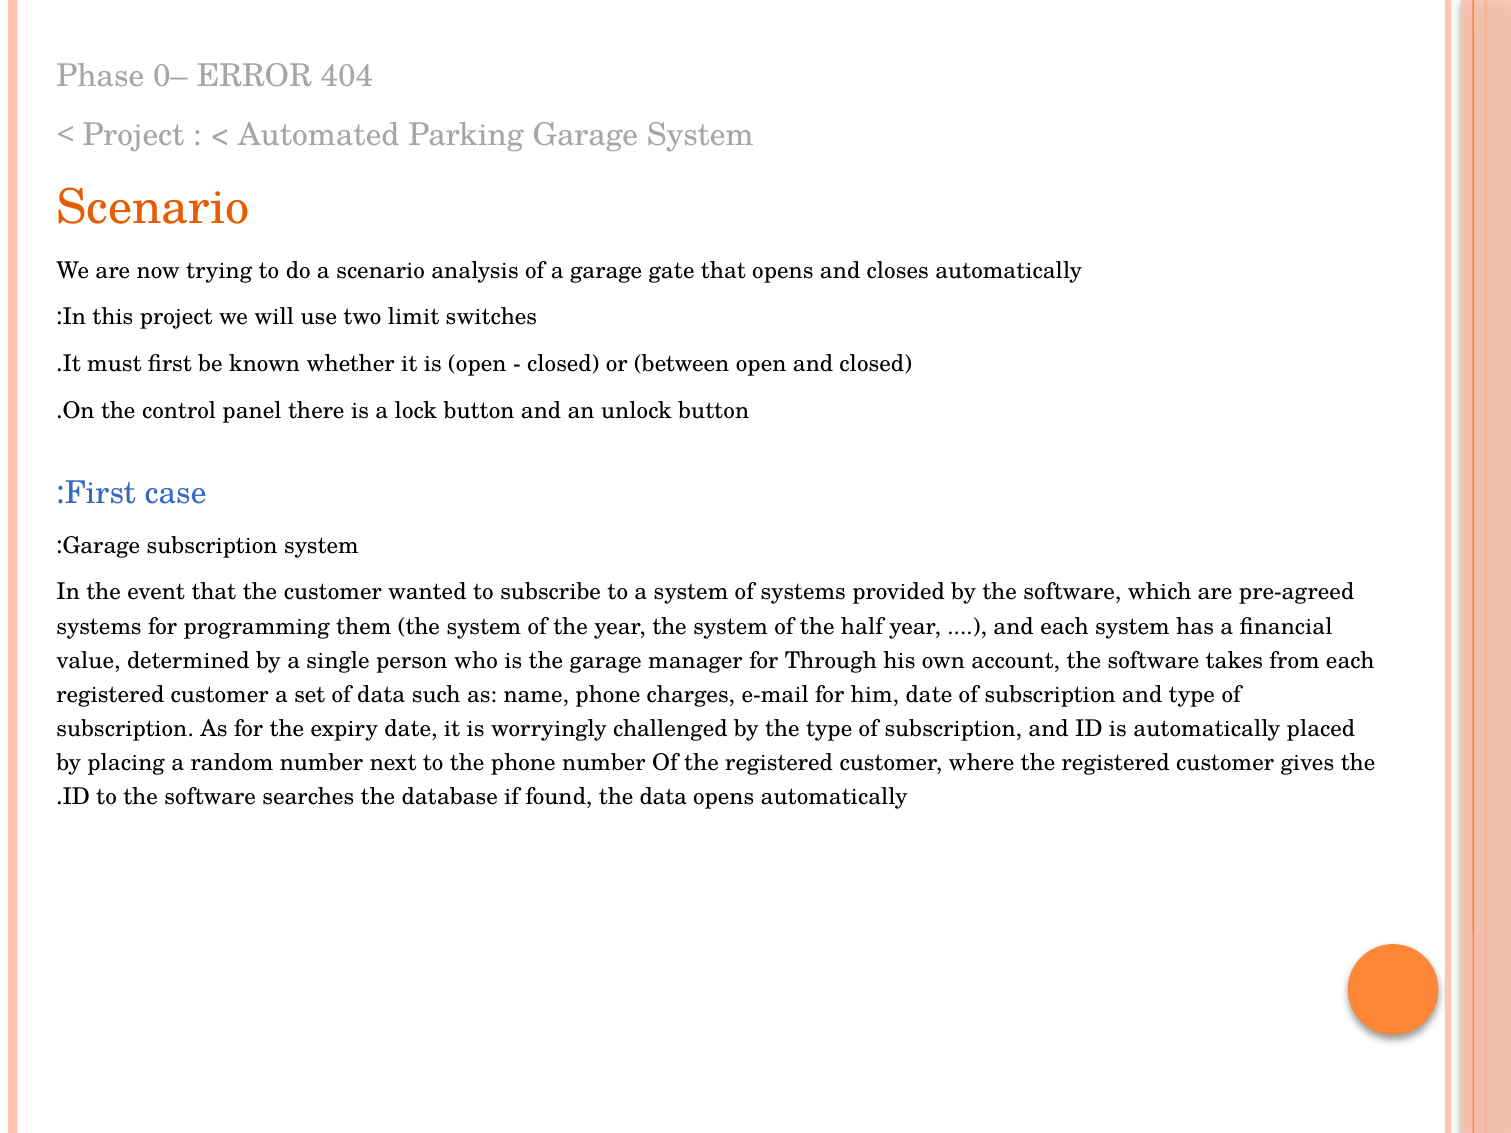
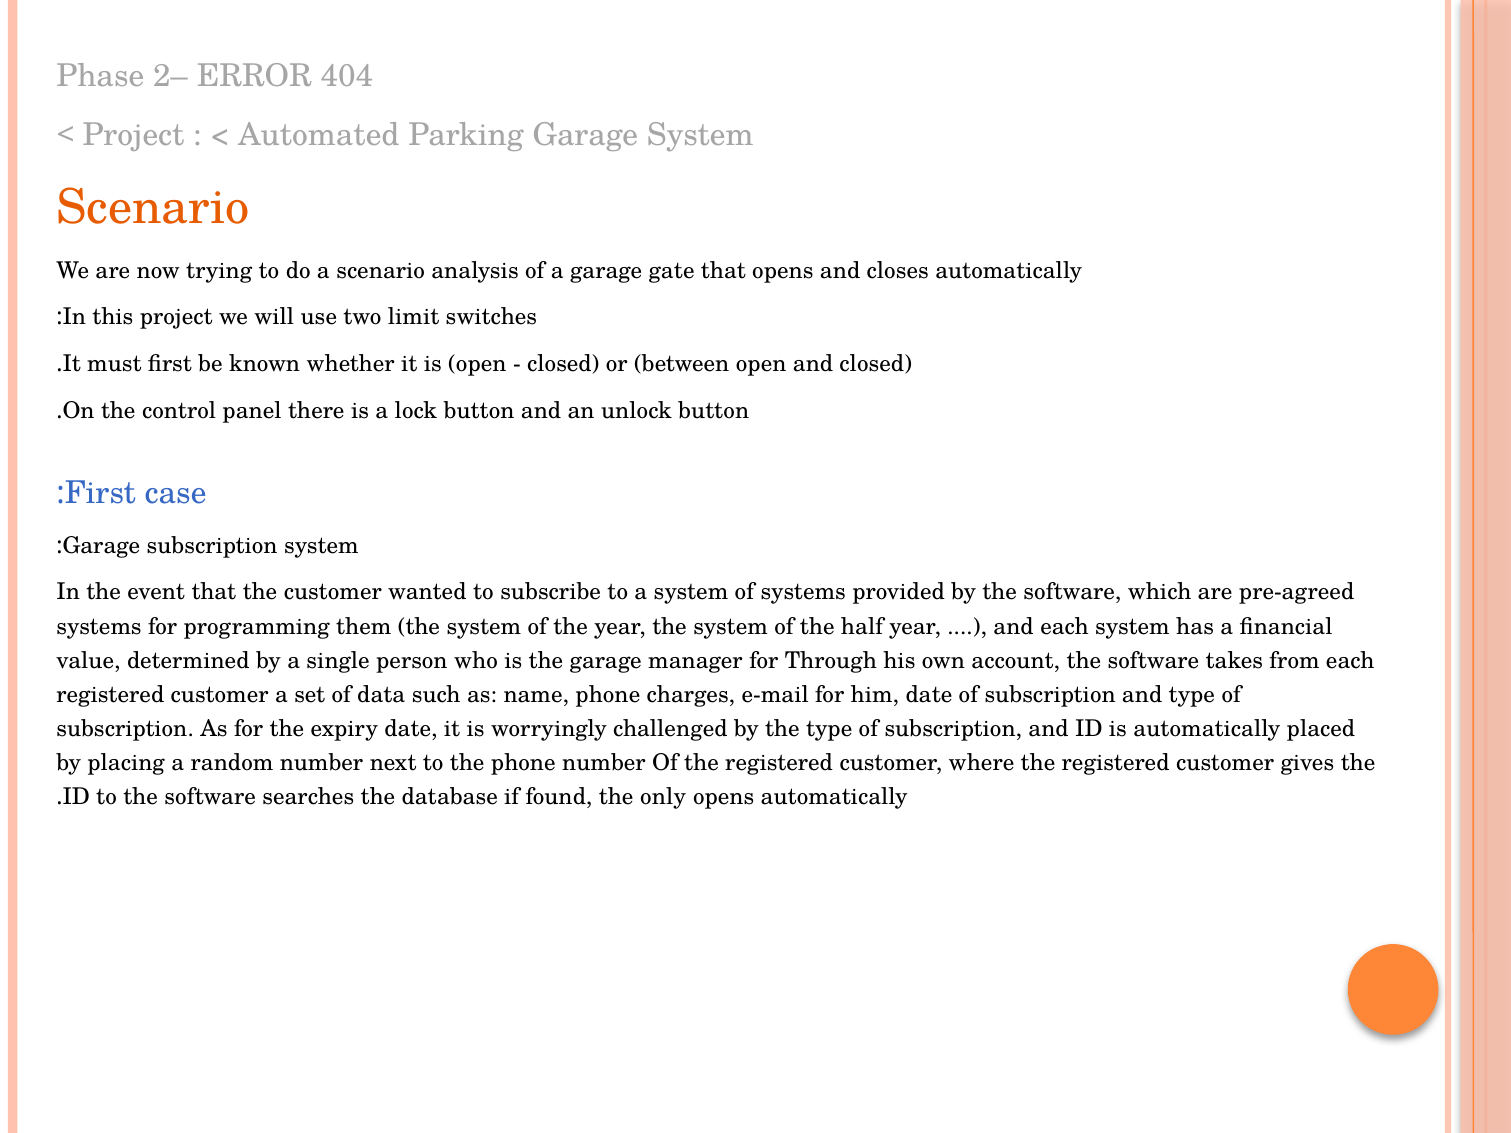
0–: 0– -> 2–
the data: data -> only
